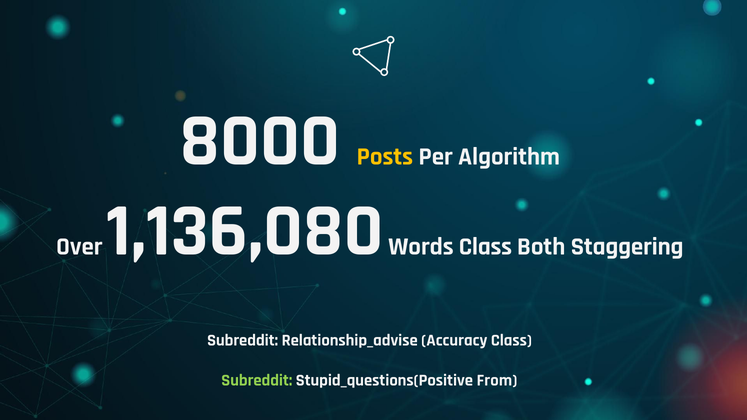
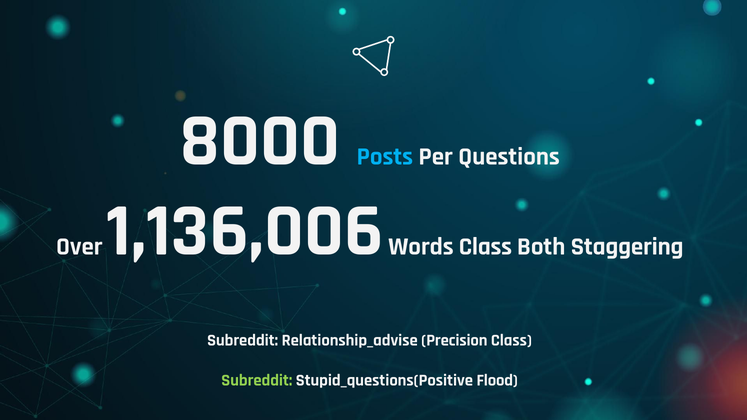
Posts colour: yellow -> light blue
Algorithm: Algorithm -> Questions
1,136,080: 1,136,080 -> 1,136,006
Accuracy: Accuracy -> Precision
From: From -> Flood
